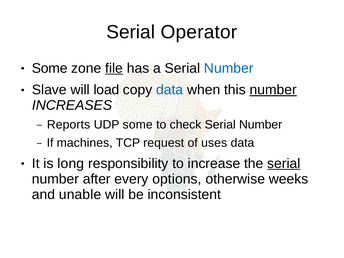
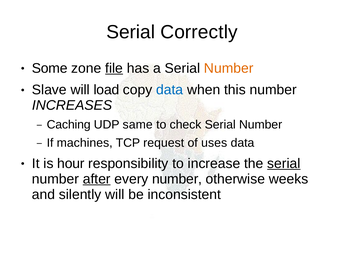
Operator: Operator -> Correctly
Number at (229, 68) colour: blue -> orange
number at (273, 90) underline: present -> none
Reports: Reports -> Caching
UDP some: some -> same
long: long -> hour
after underline: none -> present
every options: options -> number
unable: unable -> silently
